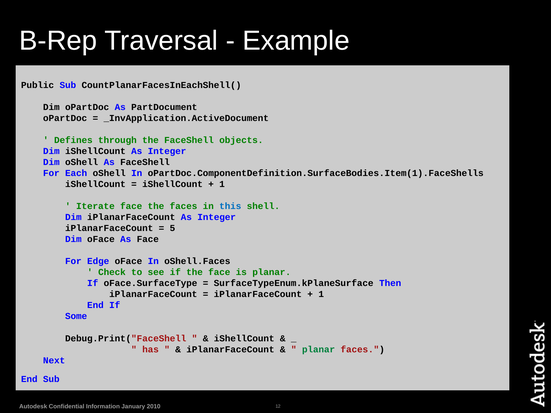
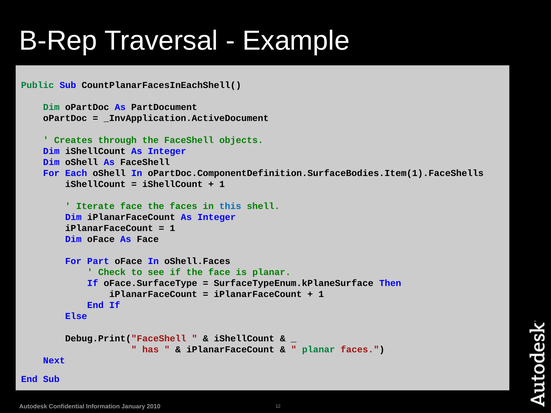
Public colour: black -> green
Dim at (51, 107) colour: black -> green
Defines: Defines -> Creates
5 at (172, 228): 5 -> 1
Edge: Edge -> Part
Some: Some -> Else
